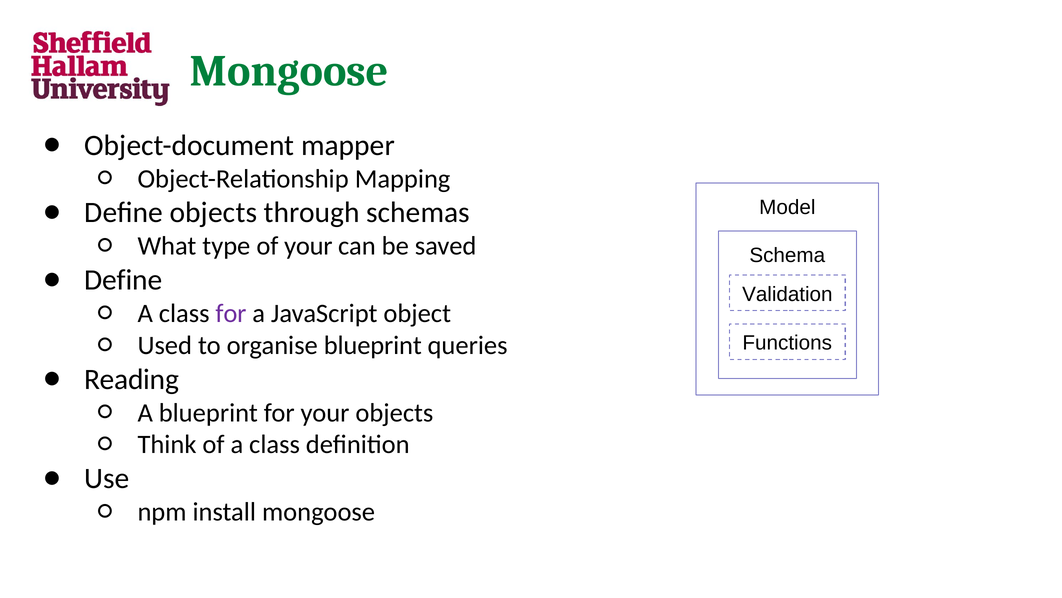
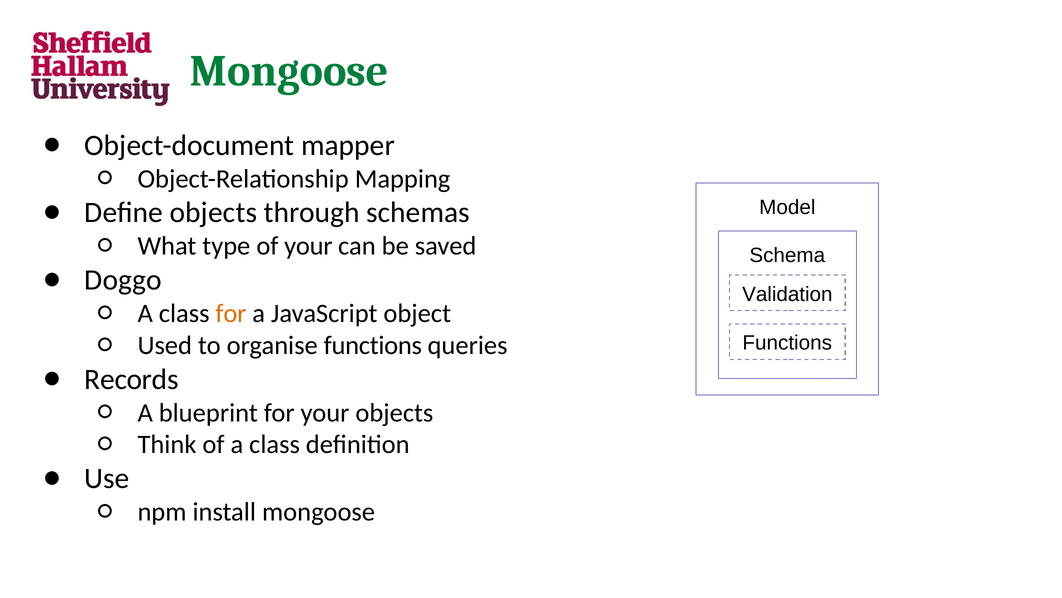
Define at (123, 280): Define -> Doggo
for at (231, 313) colour: purple -> orange
organise blueprint: blueprint -> functions
Reading: Reading -> Records
